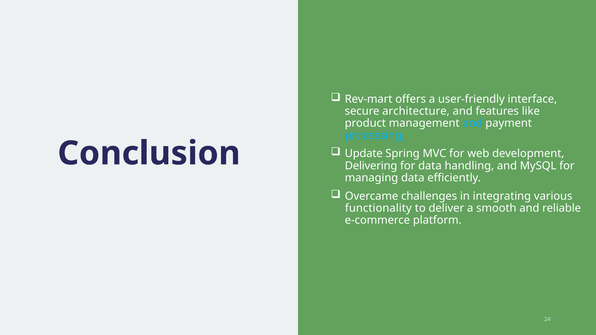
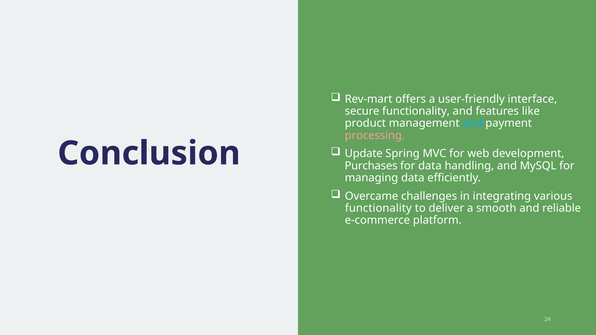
secure architecture: architecture -> functionality
processing colour: light blue -> pink
Delivering: Delivering -> Purchases
